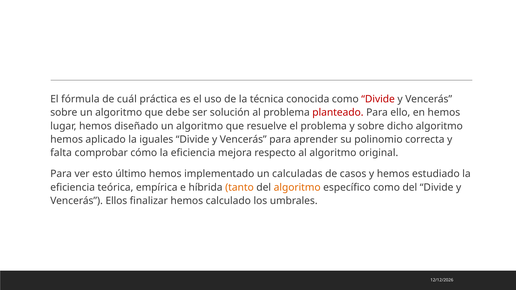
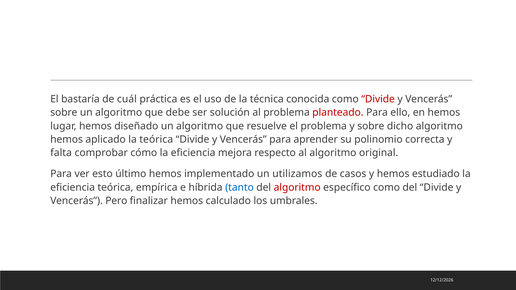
fórmula: fórmula -> bastaría
la iguales: iguales -> teórica
calculadas: calculadas -> utilizamos
tanto colour: orange -> blue
algoritmo at (297, 188) colour: orange -> red
Ellos: Ellos -> Pero
